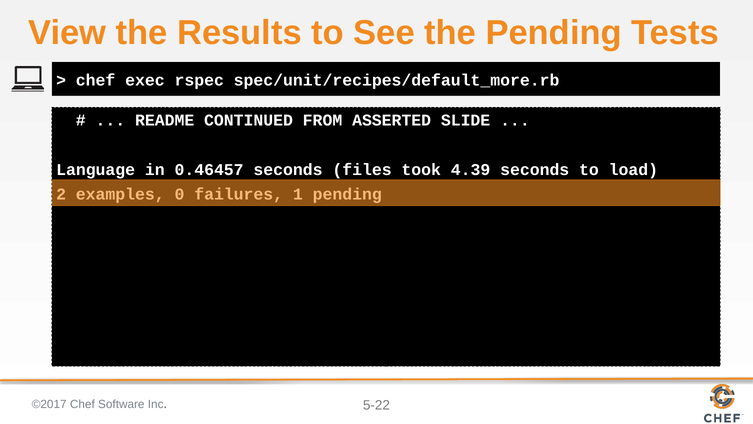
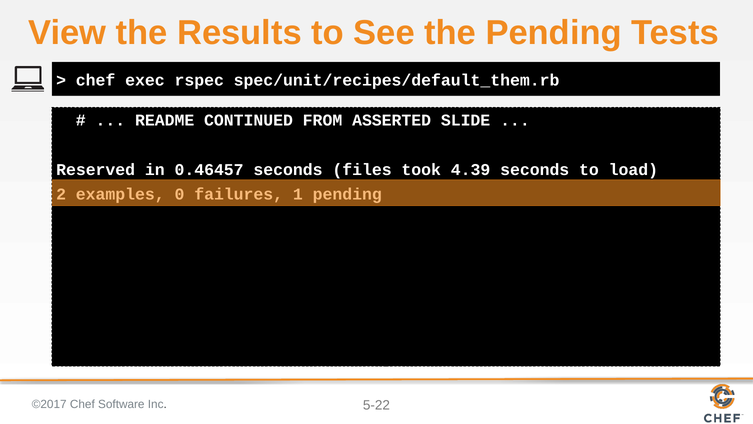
spec/unit/recipes/default_more.rb: spec/unit/recipes/default_more.rb -> spec/unit/recipes/default_them.rb
Language: Language -> Reserved
